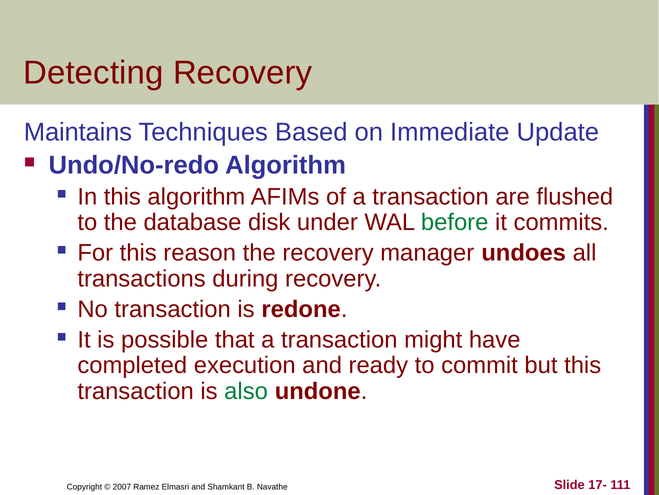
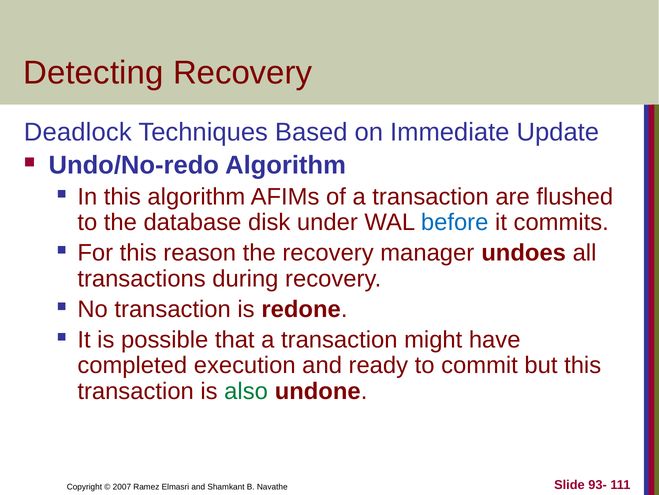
Maintains: Maintains -> Deadlock
before colour: green -> blue
17-: 17- -> 93-
